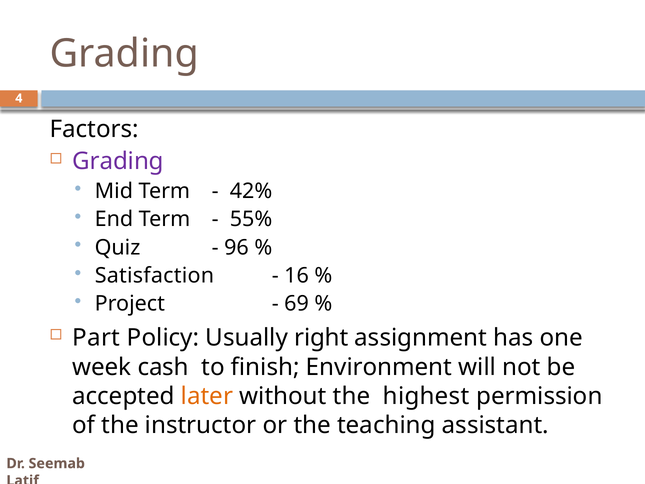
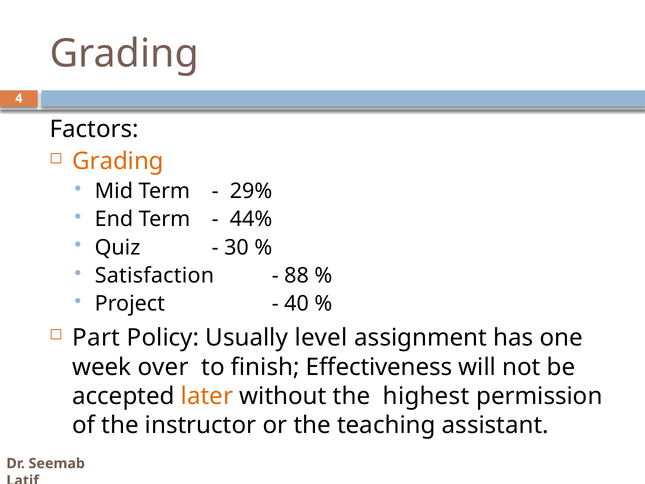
Grading at (118, 161) colour: purple -> orange
42%: 42% -> 29%
55%: 55% -> 44%
96: 96 -> 30
16: 16 -> 88
69: 69 -> 40
right: right -> level
cash: cash -> over
Environment: Environment -> Effectiveness
